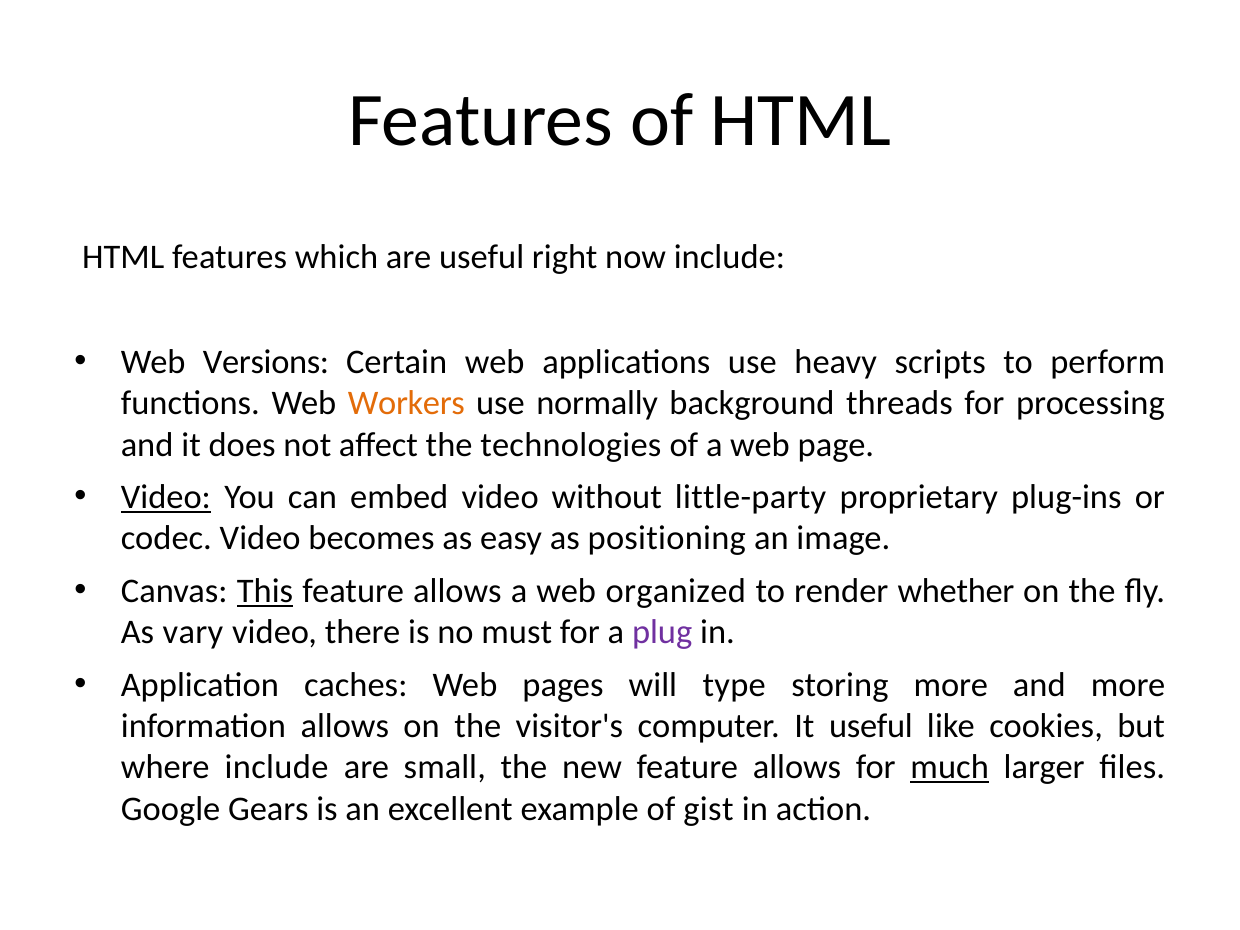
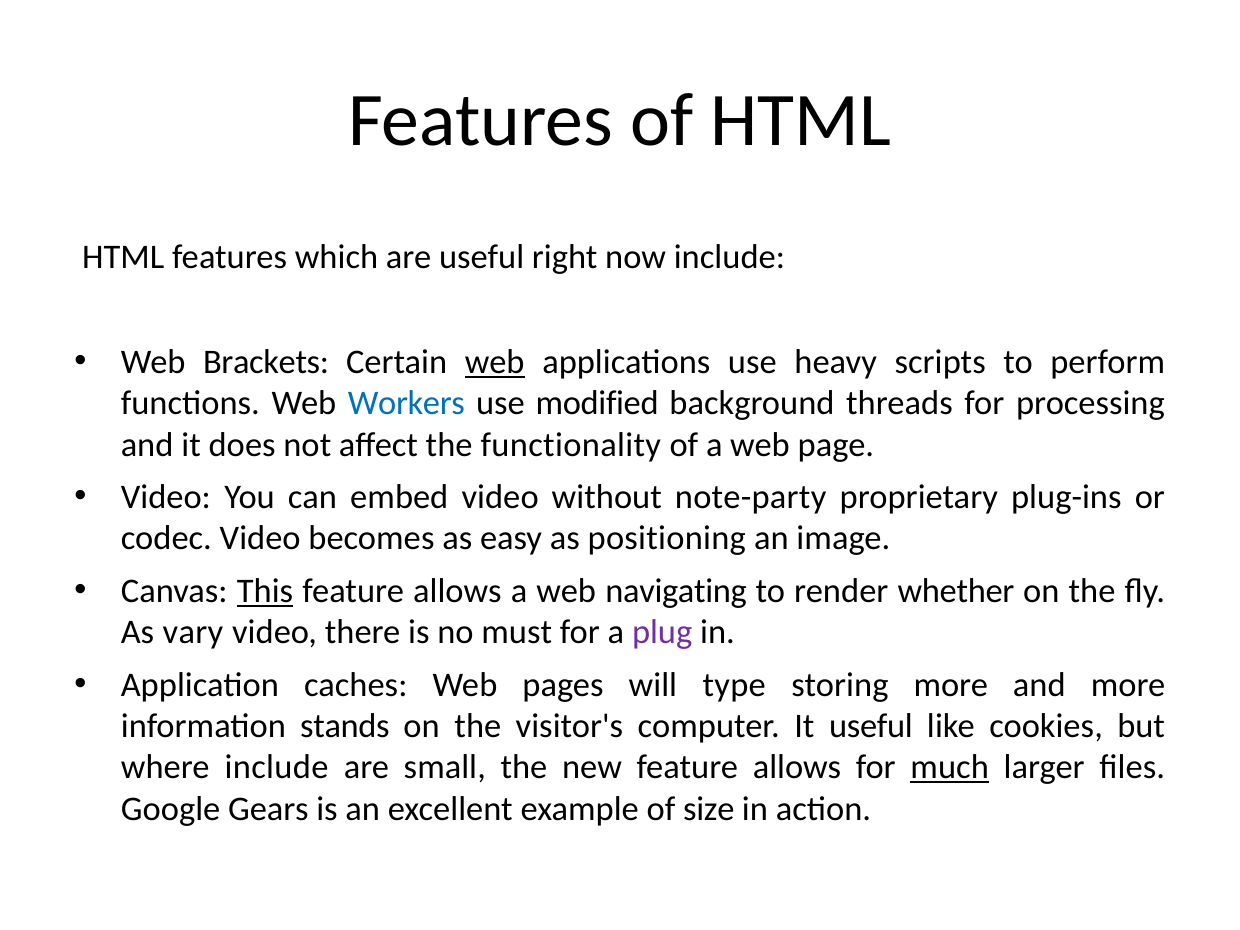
Versions: Versions -> Brackets
web at (495, 362) underline: none -> present
Workers colour: orange -> blue
normally: normally -> modified
technologies: technologies -> functionality
Video at (166, 497) underline: present -> none
little-party: little-party -> note-party
organized: organized -> navigating
information allows: allows -> stands
gist: gist -> size
